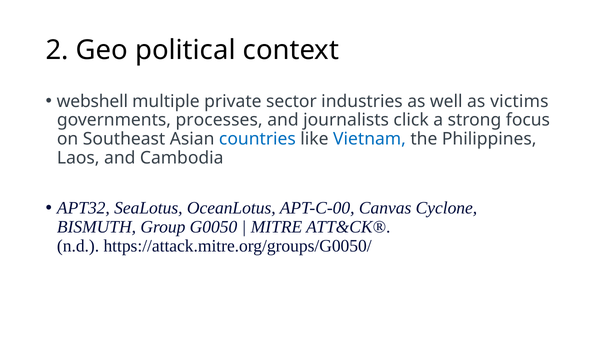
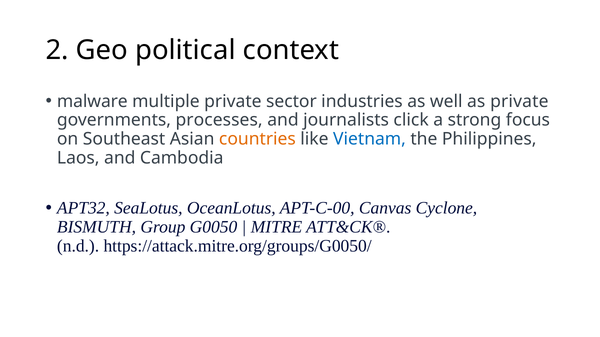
webshell: webshell -> malware
as victims: victims -> private
countries colour: blue -> orange
